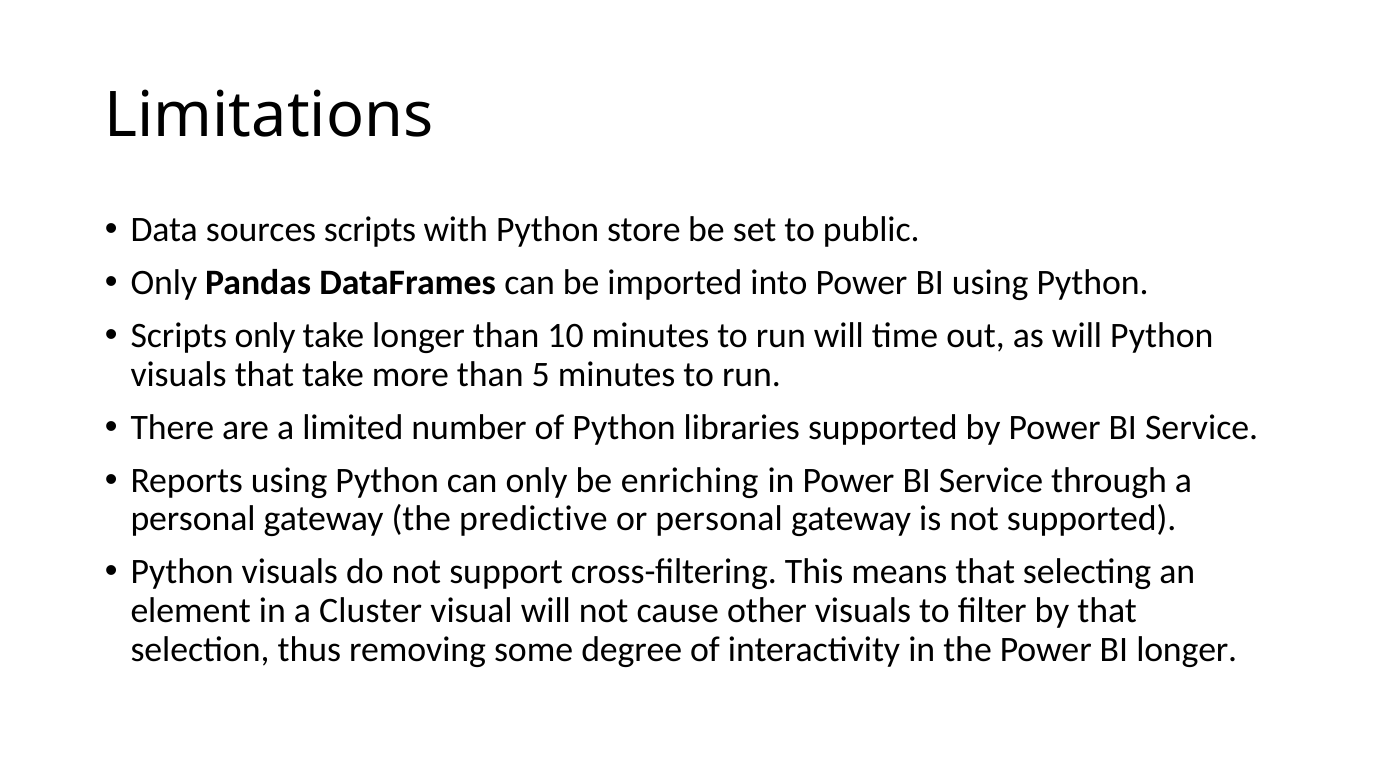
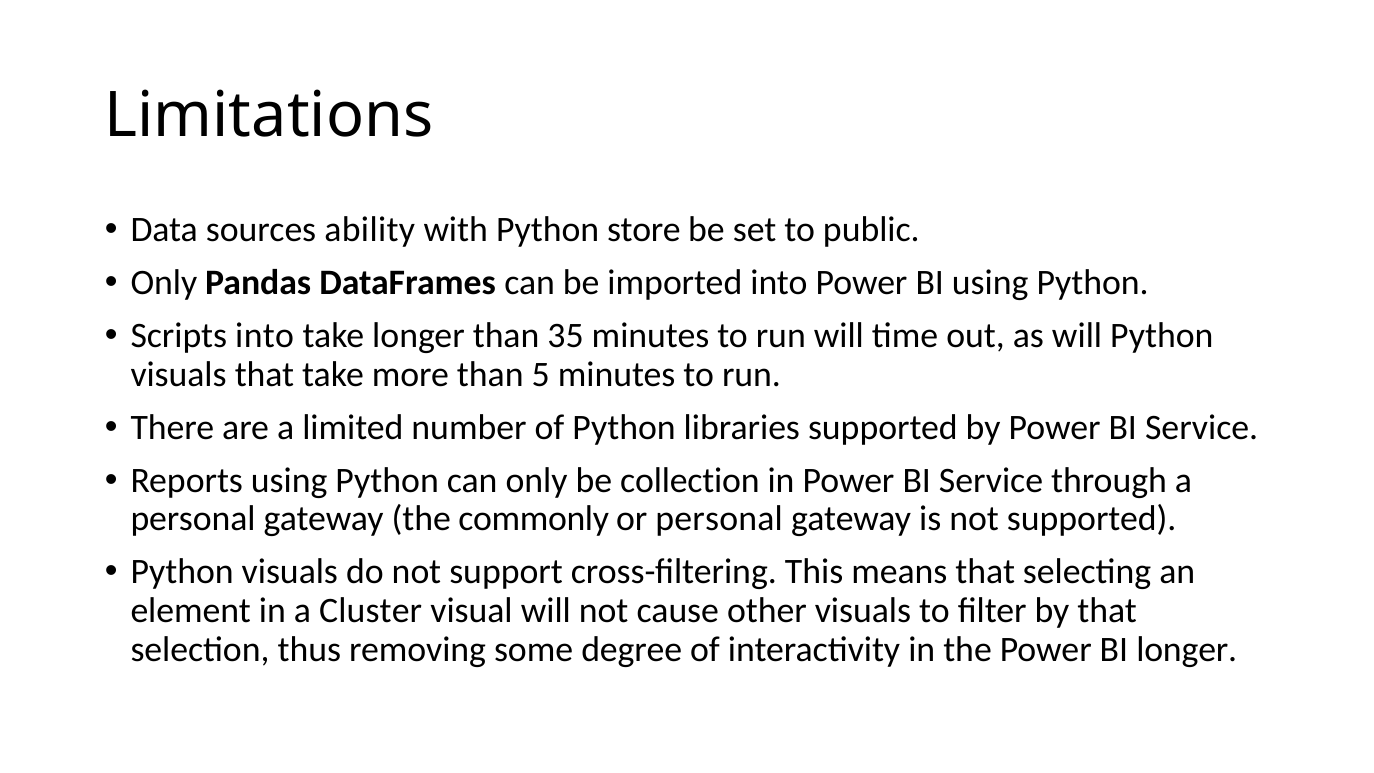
sources scripts: scripts -> ability
Scripts only: only -> into
10: 10 -> 35
enriching: enriching -> collection
predictive: predictive -> commonly
